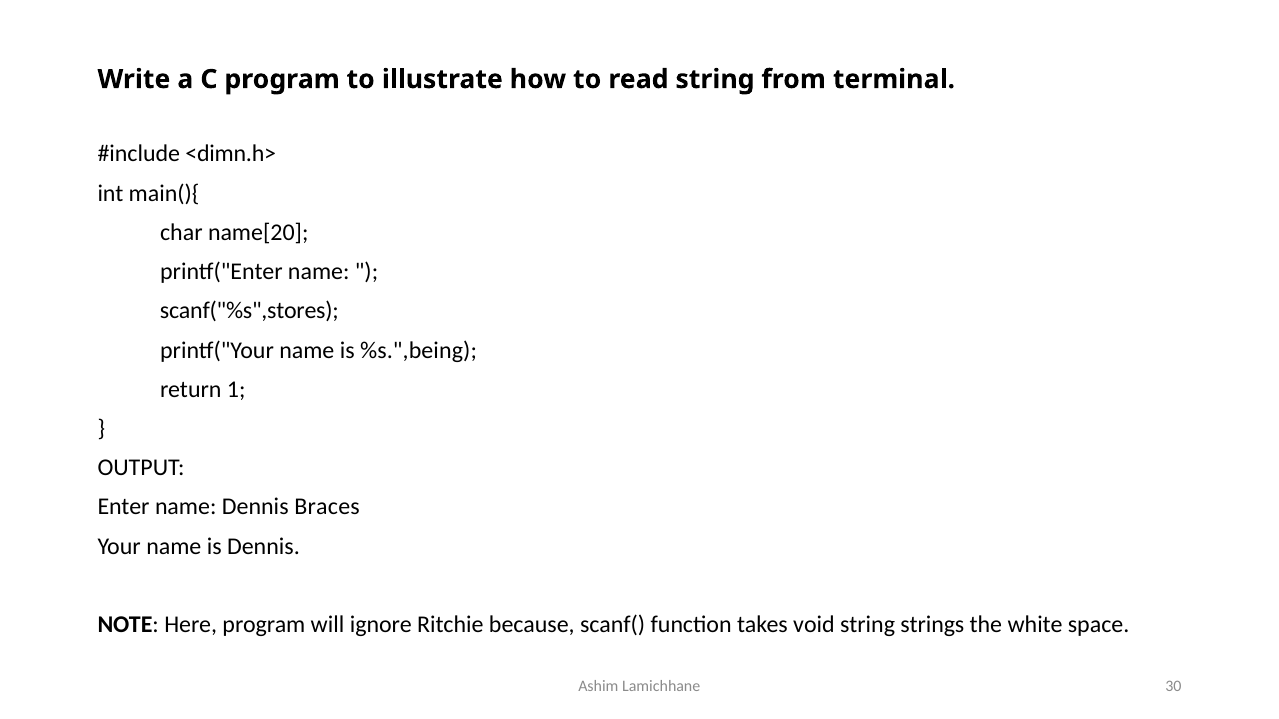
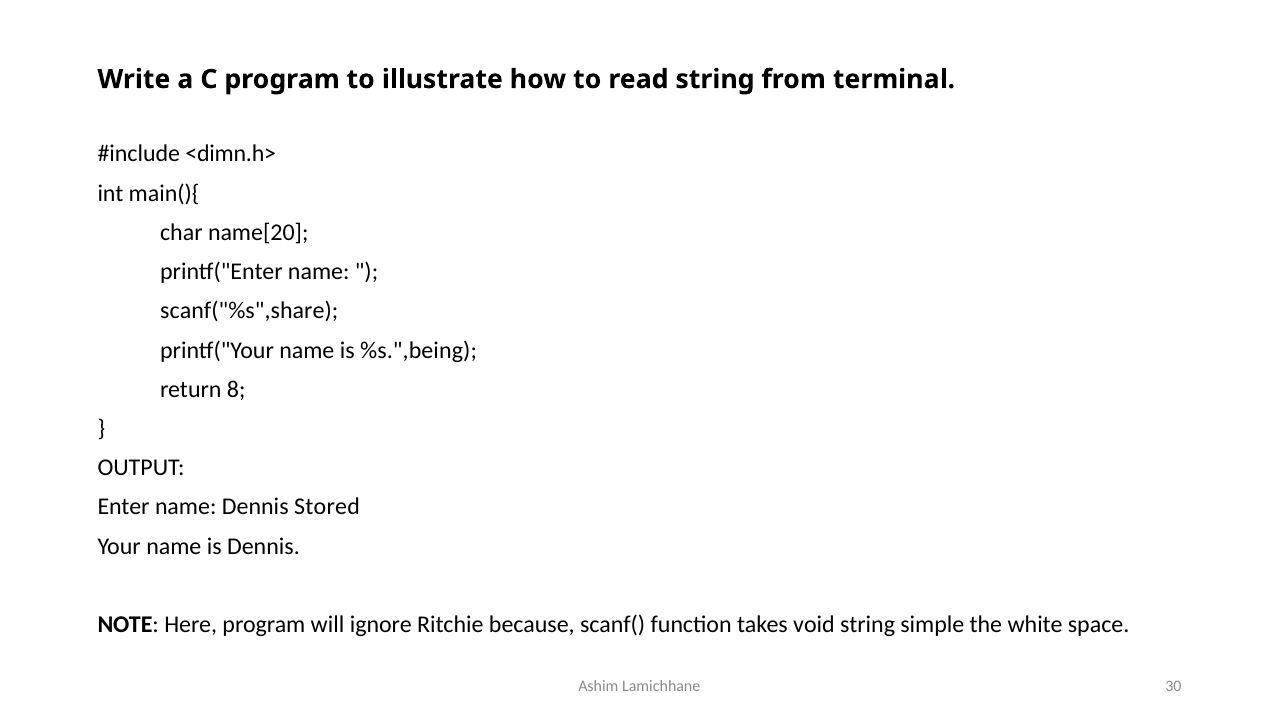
scanf("%s",stores: scanf("%s",stores -> scanf("%s",share
1: 1 -> 8
Braces: Braces -> Stored
strings: strings -> simple
